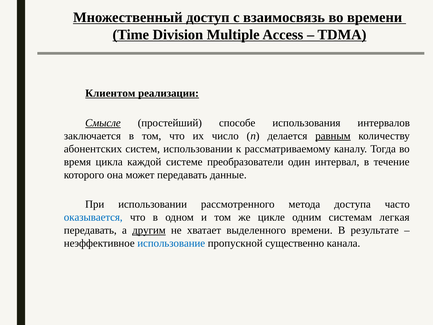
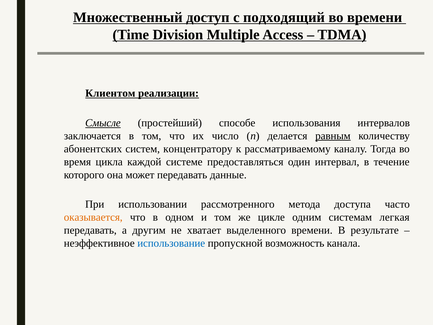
взаимосвязь: взаимосвязь -> подходящий
систем использовании: использовании -> концентратору
преобразователи: преобразователи -> предоставляться
оказывается colour: blue -> orange
другим underline: present -> none
существенно: существенно -> возможность
